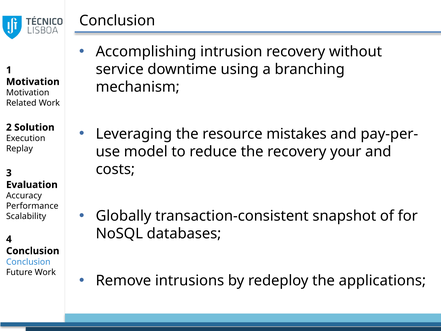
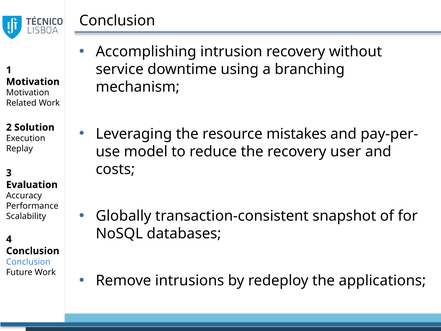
your: your -> user
